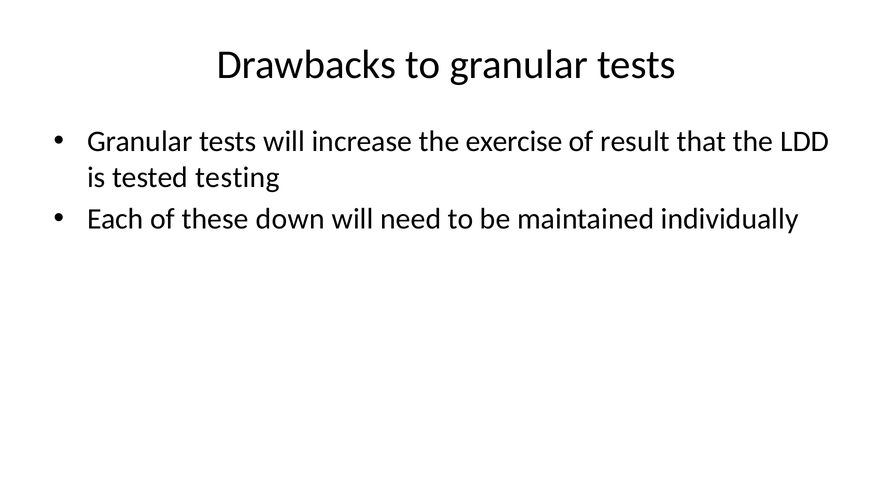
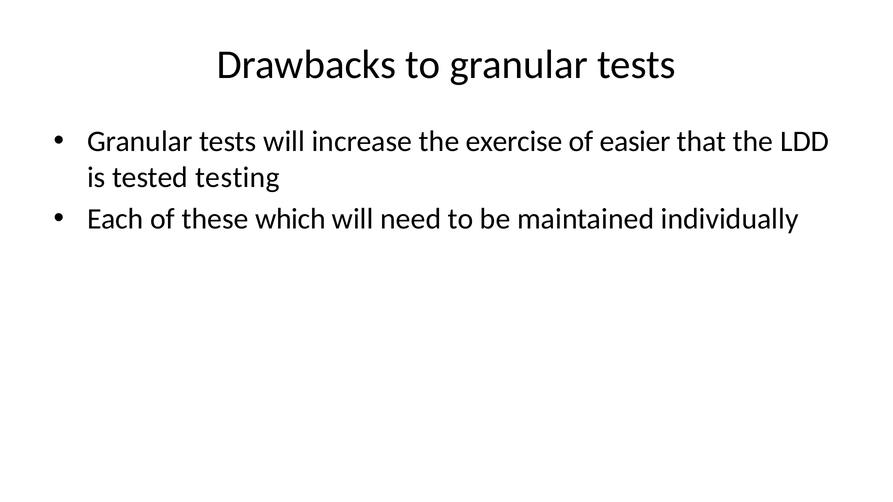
result: result -> easier
down: down -> which
